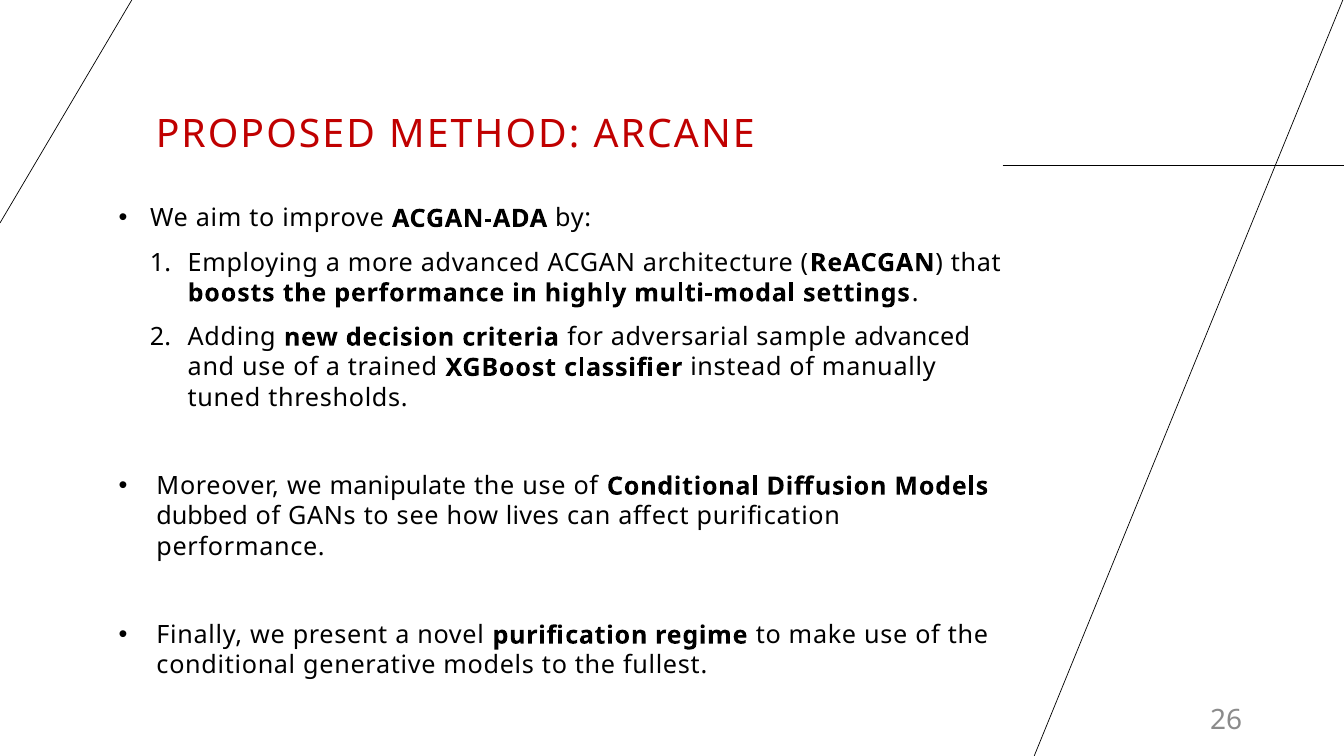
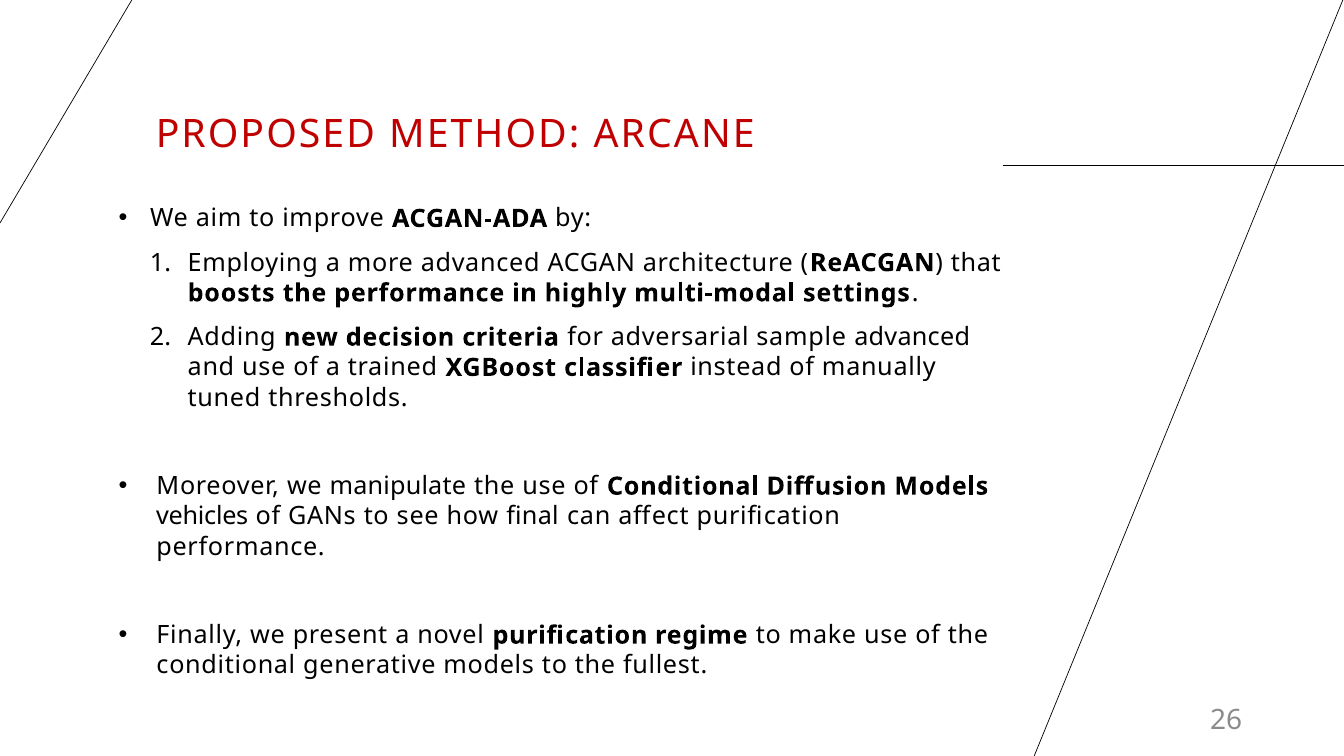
dubbed: dubbed -> vehicles
lives: lives -> final
